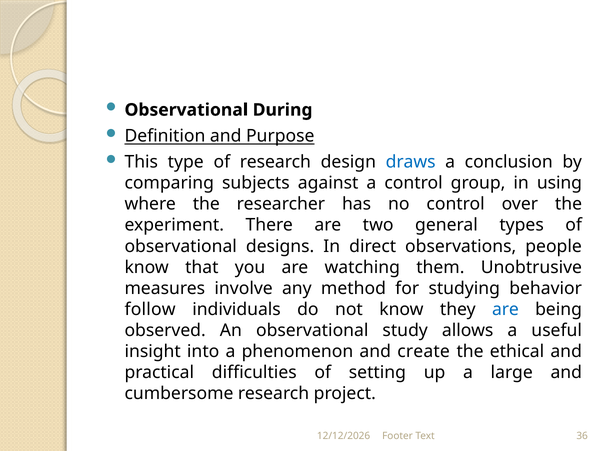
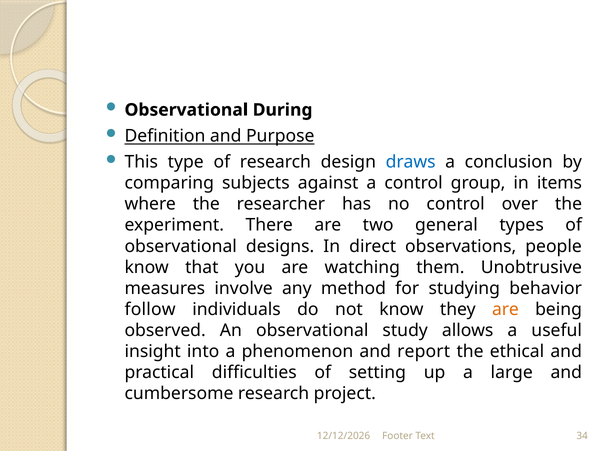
using: using -> items
are at (505, 310) colour: blue -> orange
create: create -> report
36: 36 -> 34
